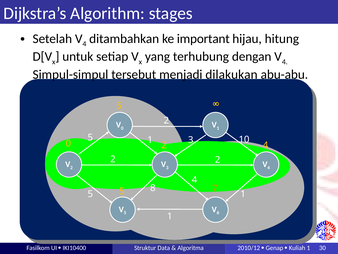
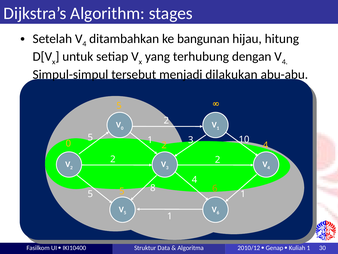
important: important -> bangunan
5 7: 7 -> 6
